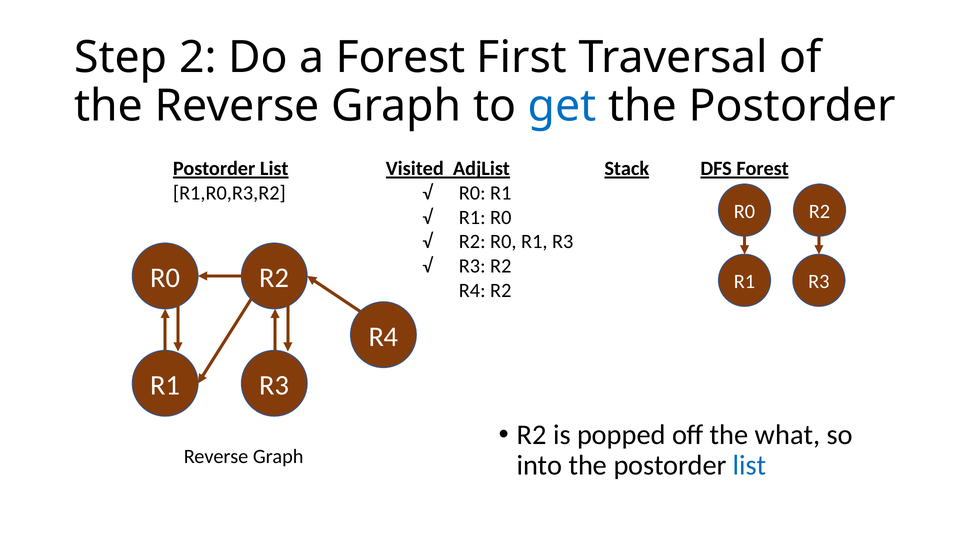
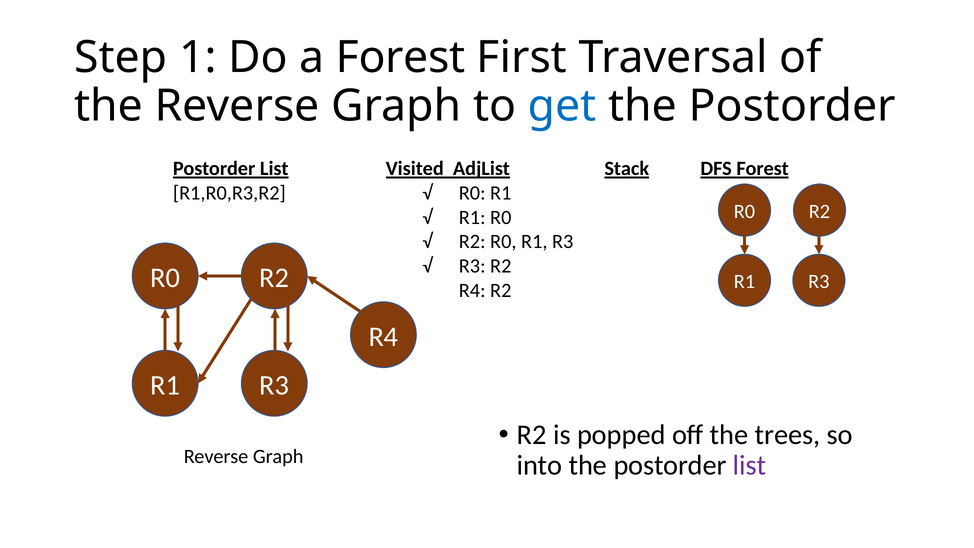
2: 2 -> 1
what: what -> trees
list at (750, 466) colour: blue -> purple
